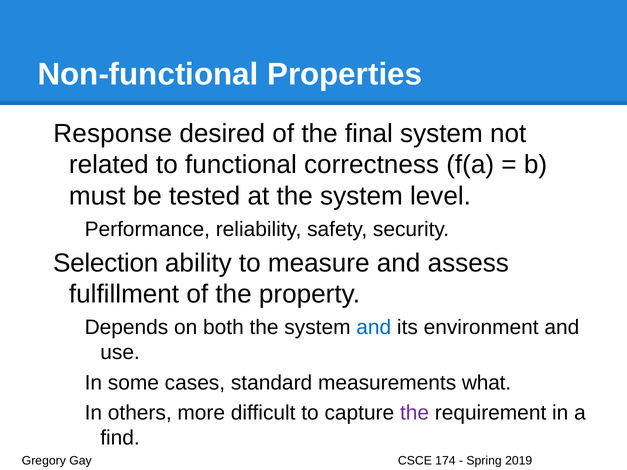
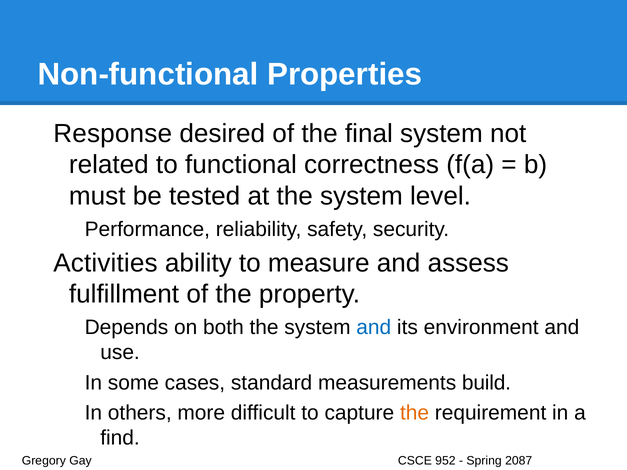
Selection: Selection -> Activities
what: what -> build
the at (415, 413) colour: purple -> orange
174: 174 -> 952
2019: 2019 -> 2087
